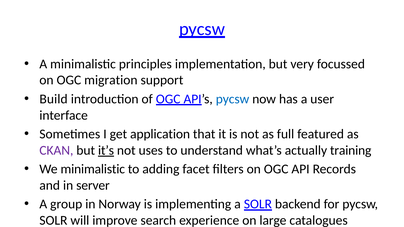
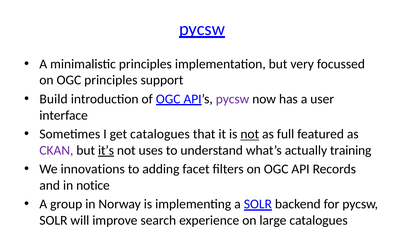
OGC migration: migration -> principles
pycsw at (233, 99) colour: blue -> purple
get application: application -> catalogues
not at (250, 134) underline: none -> present
We minimalistic: minimalistic -> innovations
server: server -> notice
